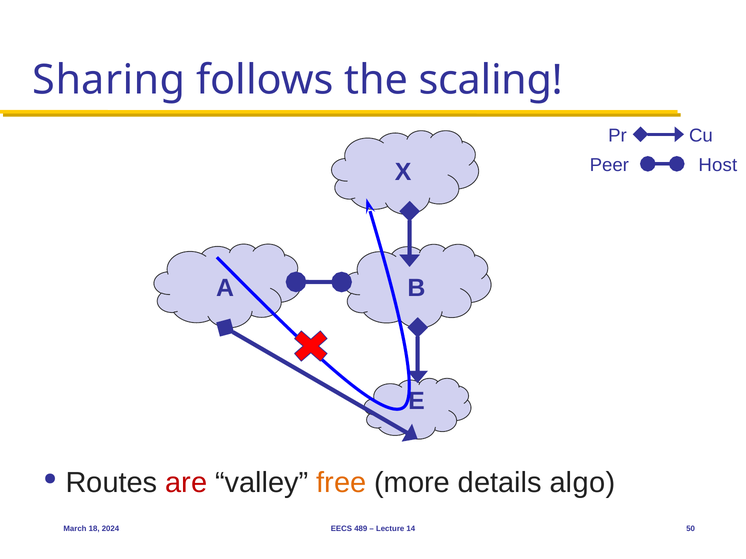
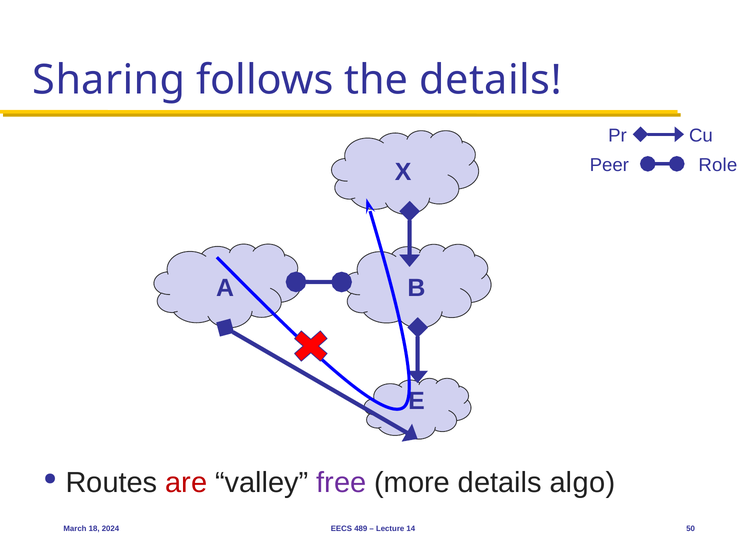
the scaling: scaling -> details
Host: Host -> Role
free colour: orange -> purple
